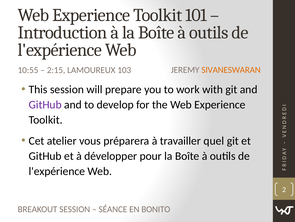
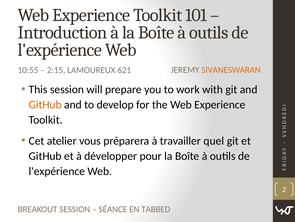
103: 103 -> 621
GitHub at (45, 104) colour: purple -> orange
BONITO: BONITO -> TABBED
